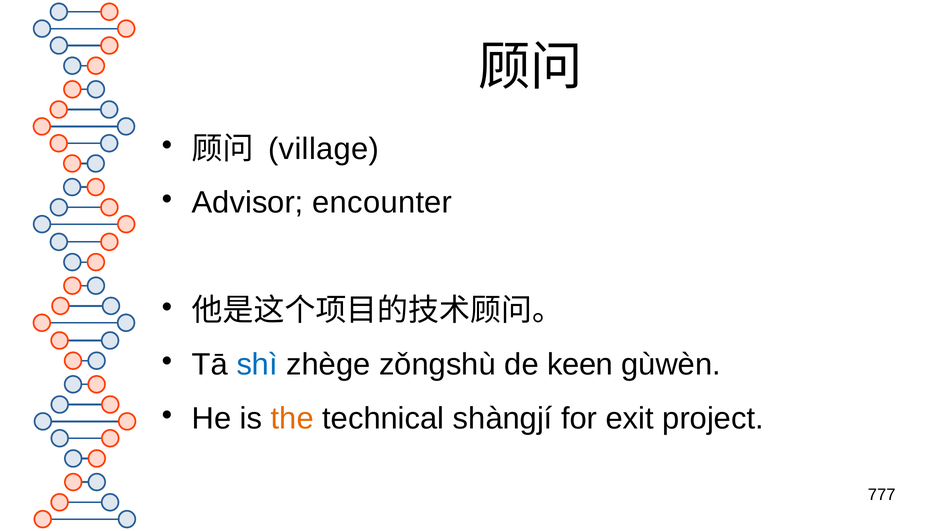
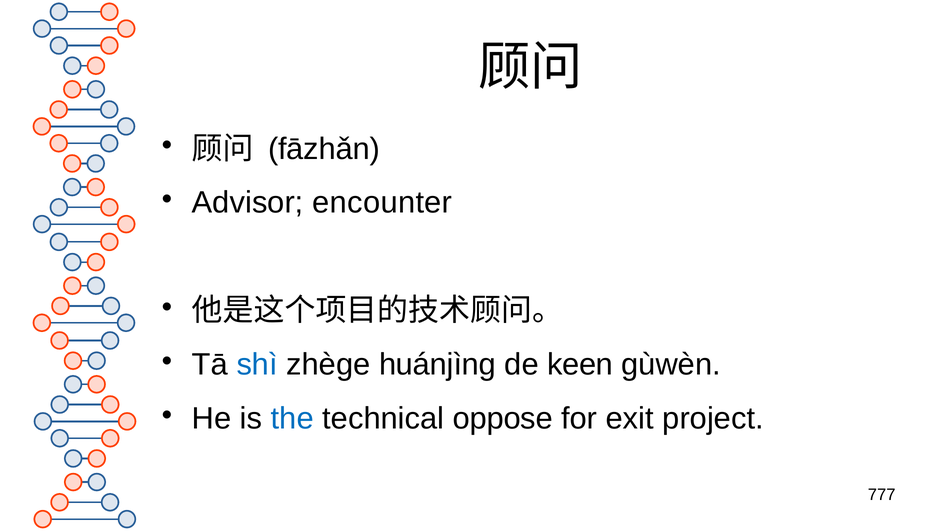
village: village -> fāzhǎn
zǒngshù: zǒngshù -> huánjìng
the colour: orange -> blue
shàngjí: shàngjí -> oppose
